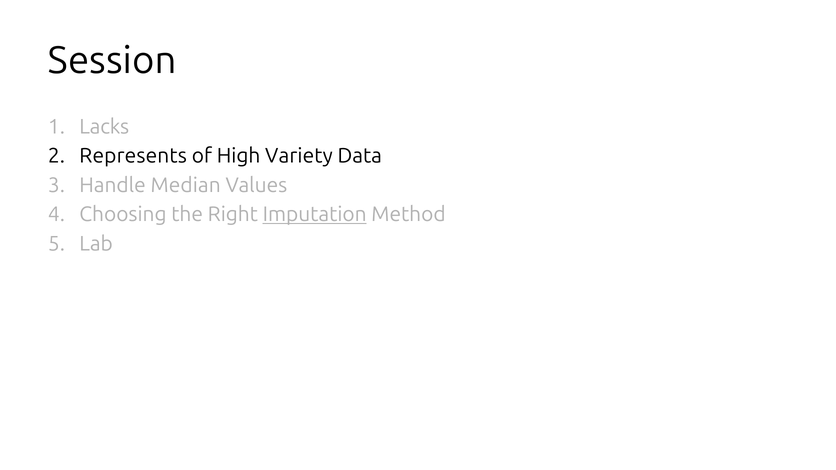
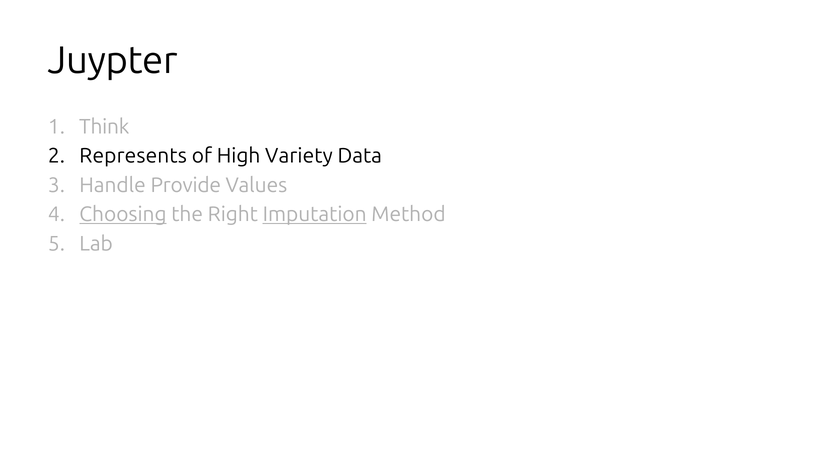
Session: Session -> Juypter
Lacks: Lacks -> Think
Median: Median -> Provide
Choosing underline: none -> present
